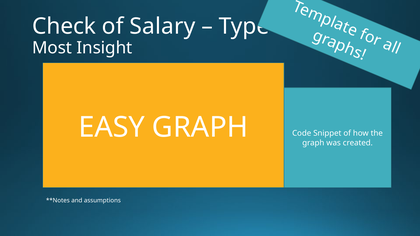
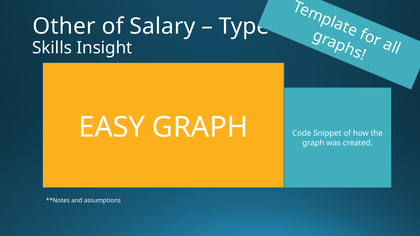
Check: Check -> Other
Most: Most -> Skills
